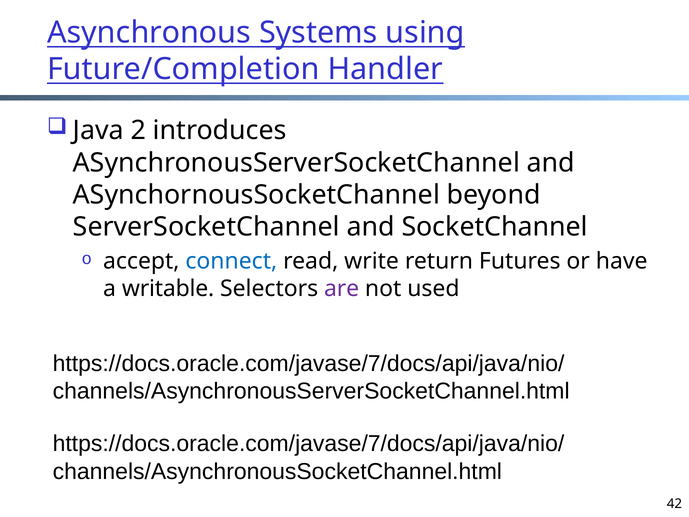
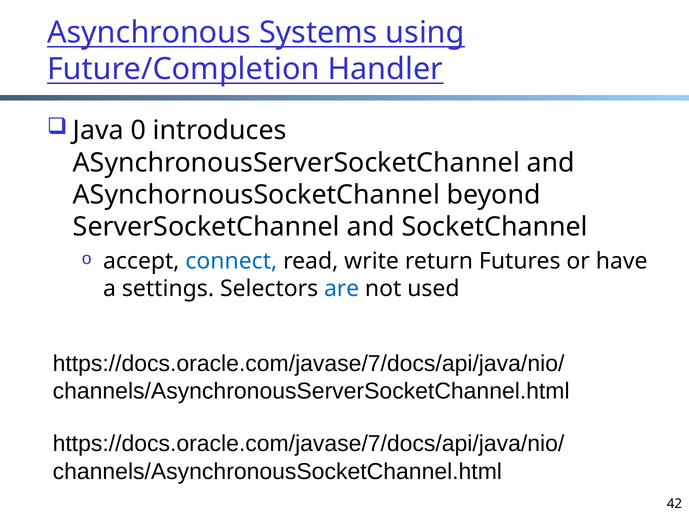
2: 2 -> 0
writable: writable -> settings
are colour: purple -> blue
